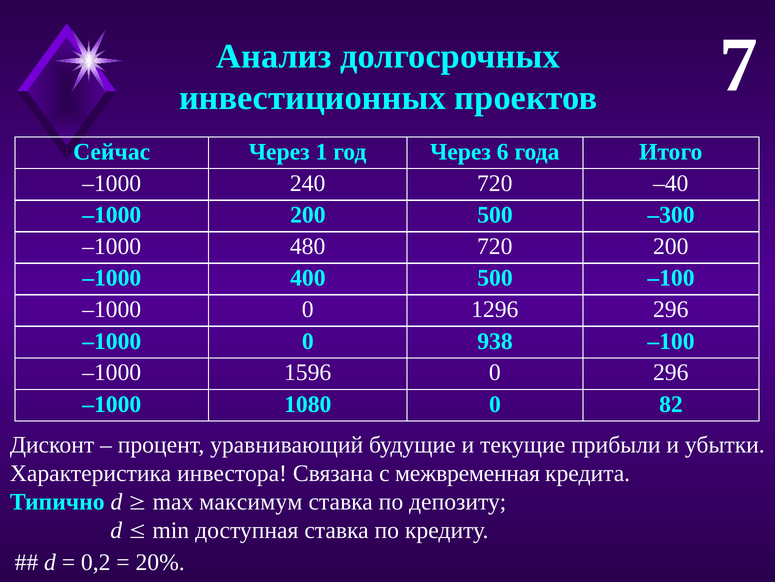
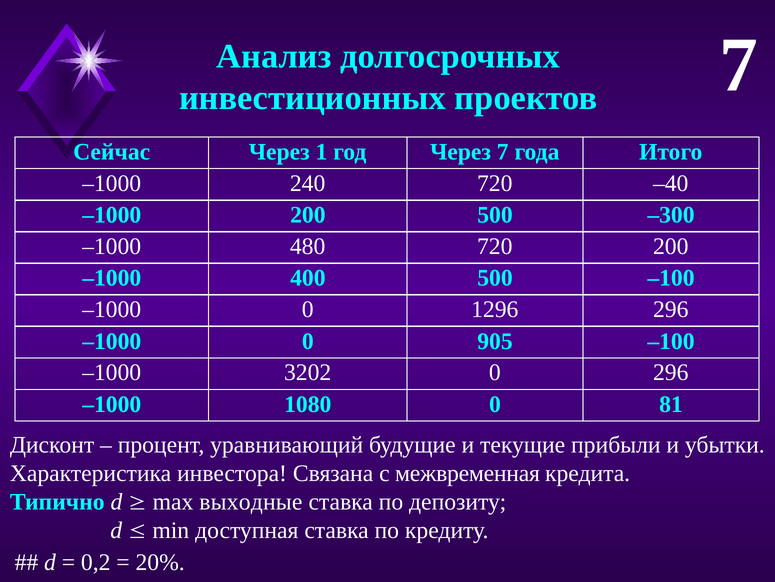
Через 6: 6 -> 7
938: 938 -> 905
1596: 1596 -> 3202
82: 82 -> 81
максимум: максимум -> выходные
